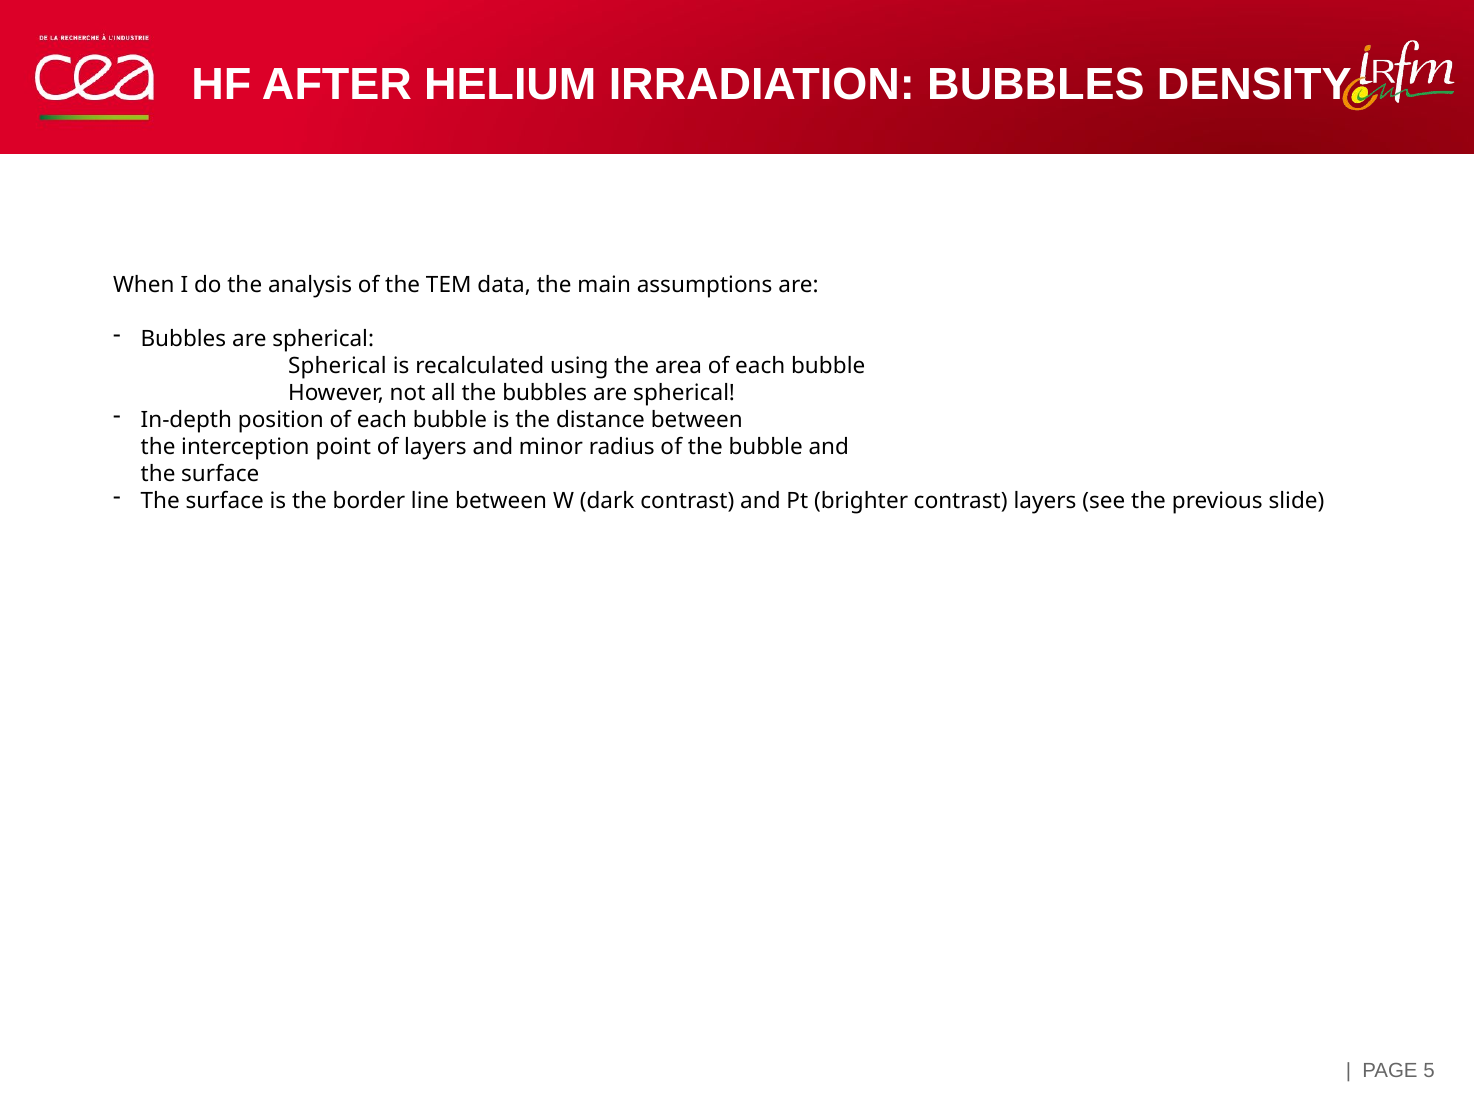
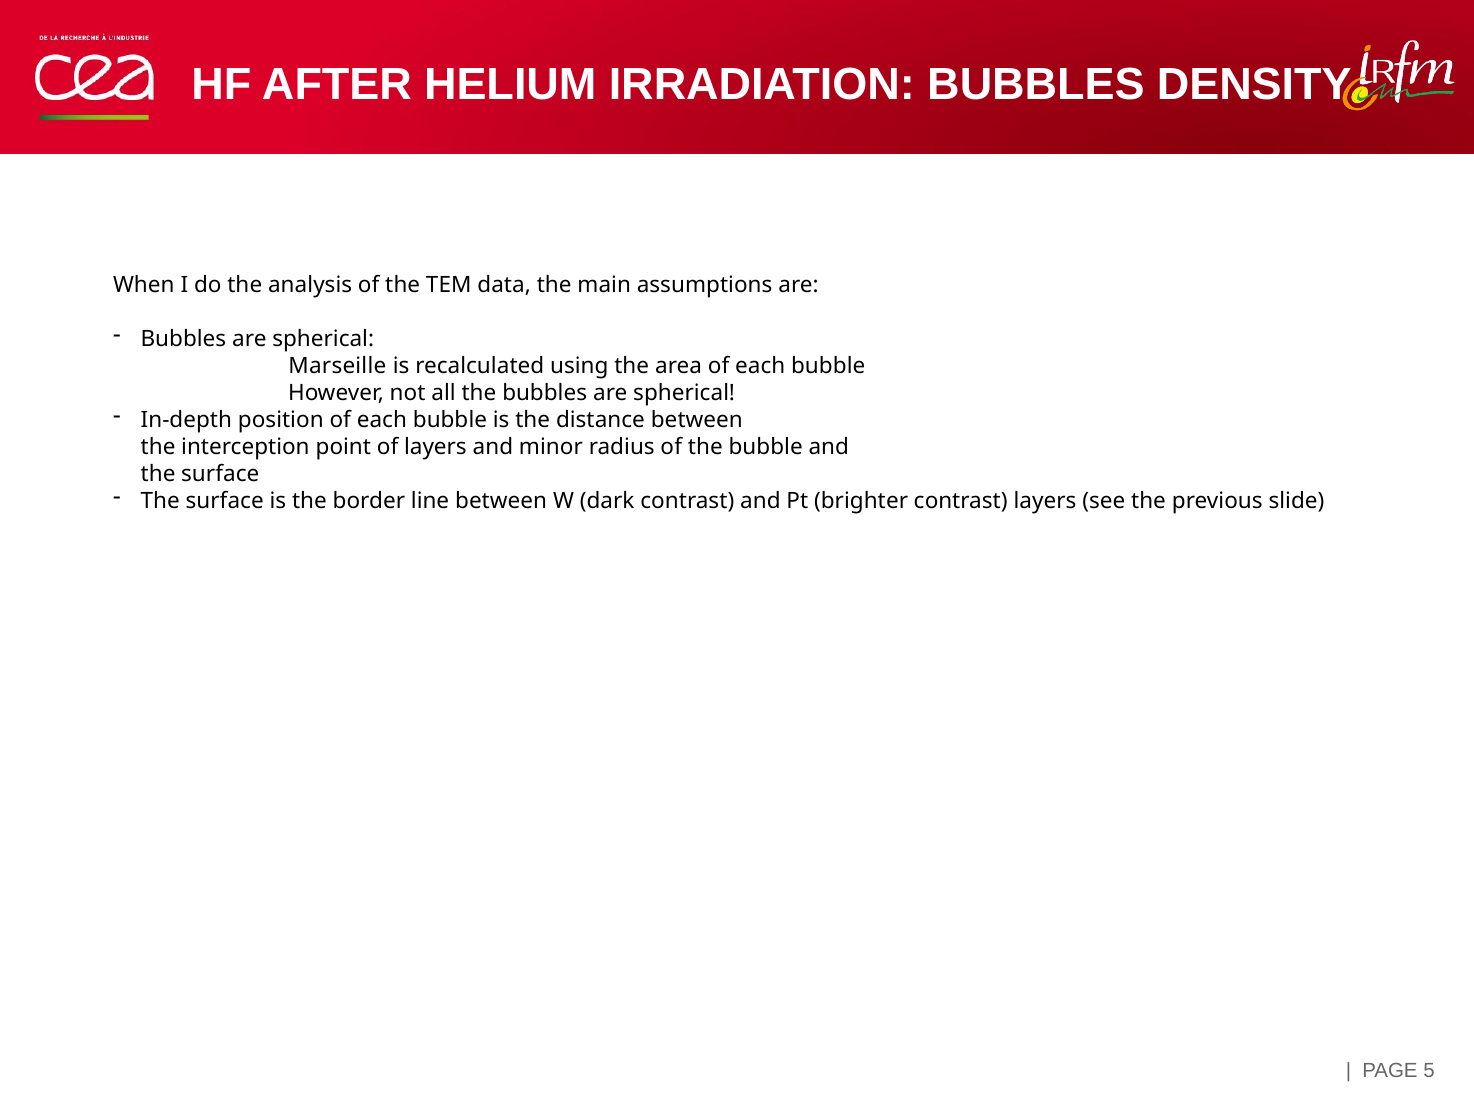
Spherical at (337, 366): Spherical -> Marseille
